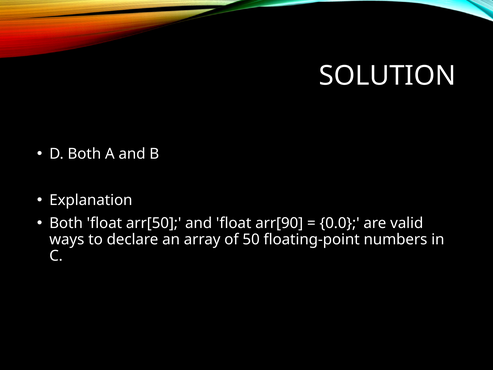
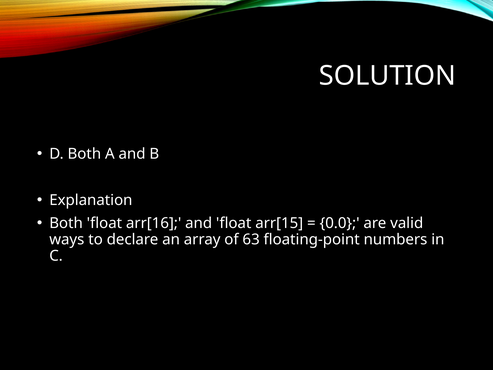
arr[50: arr[50 -> arr[16
arr[90: arr[90 -> arr[15
50: 50 -> 63
